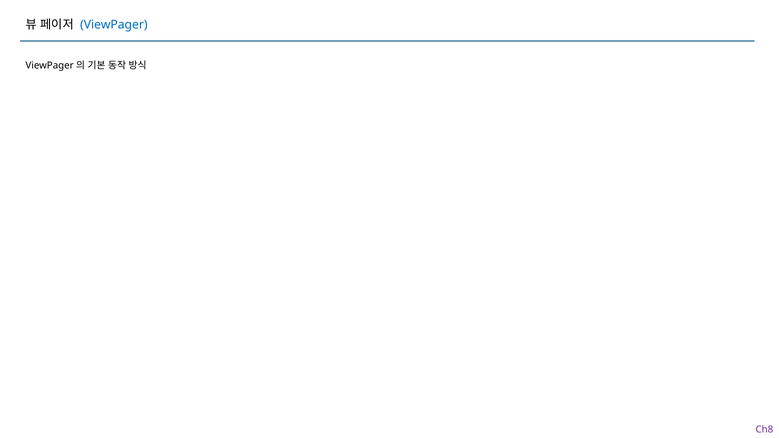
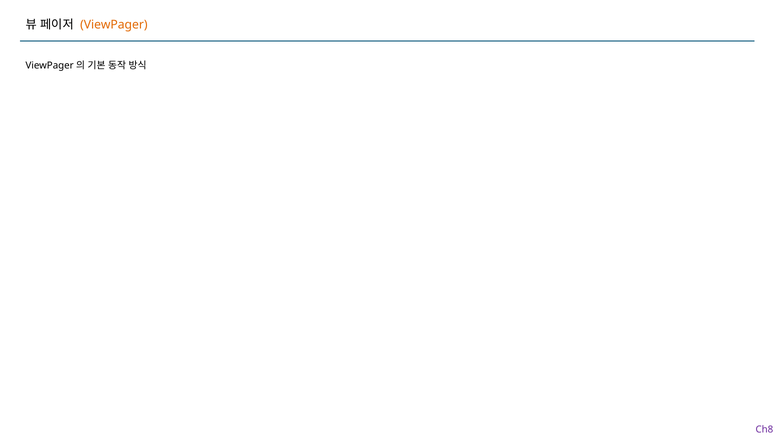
ViewPager colour: blue -> orange
